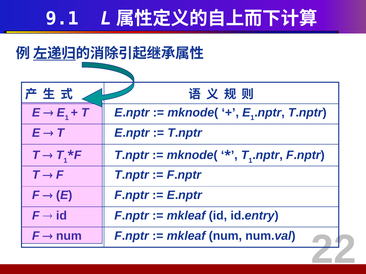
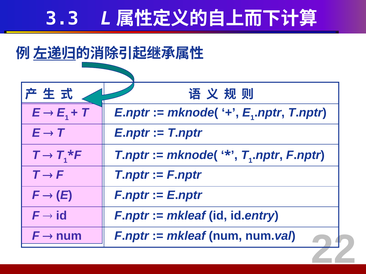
9.1: 9.1 -> 3.3
